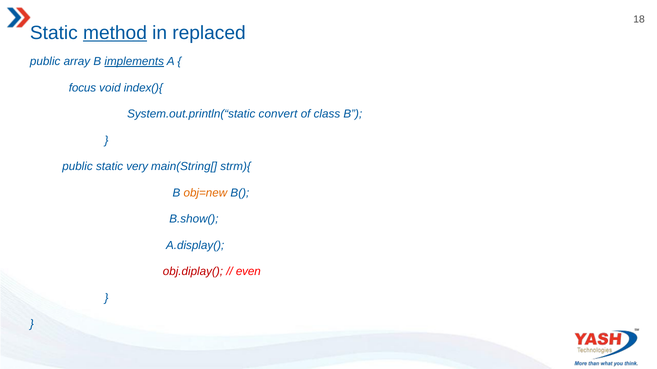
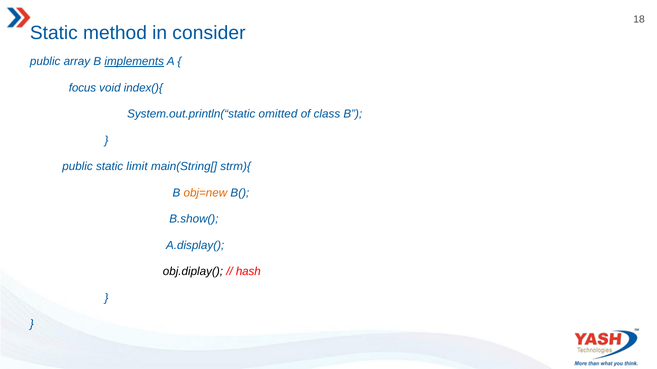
method underline: present -> none
replaced: replaced -> consider
convert: convert -> omitted
very: very -> limit
obj.diplay( colour: red -> black
even: even -> hash
